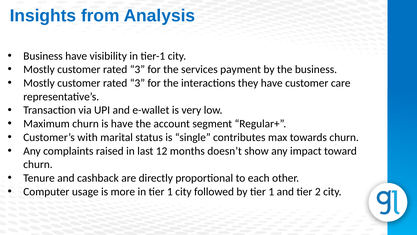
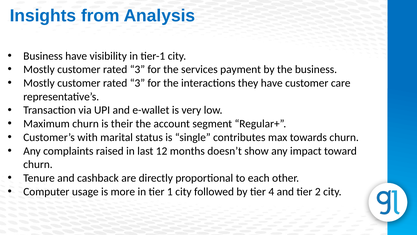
is have: have -> their
by tier 1: 1 -> 4
